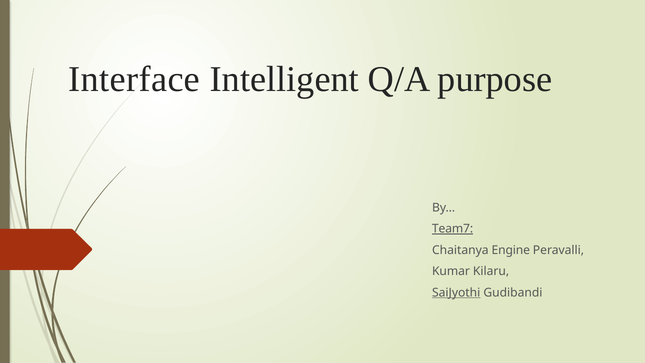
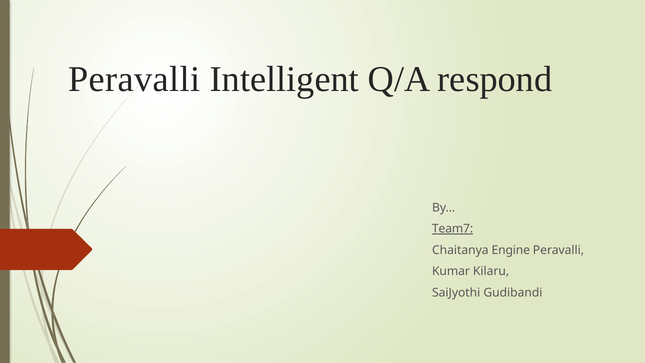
Interface at (134, 79): Interface -> Peravalli
purpose: purpose -> respond
SaiJyothi underline: present -> none
